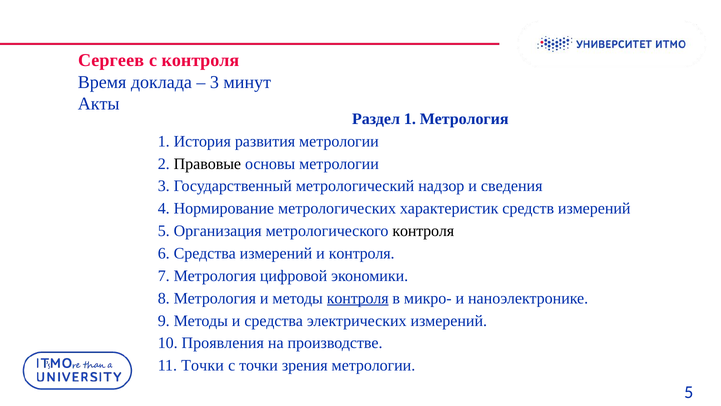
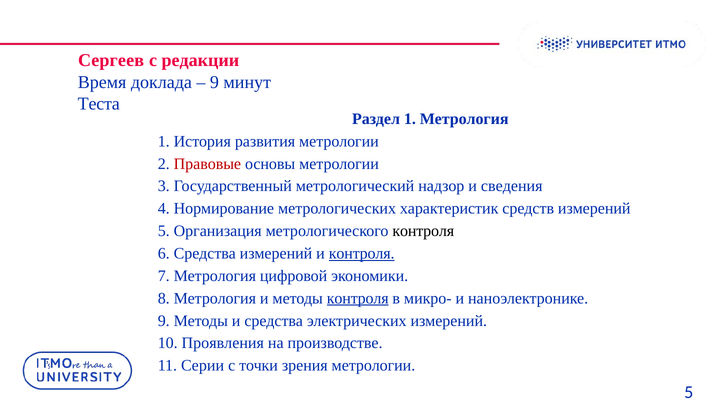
с контроля: контроля -> редакции
3 at (214, 82): 3 -> 9
Акты: Акты -> Теста
Правовые colour: black -> red
контроля at (362, 253) underline: none -> present
11 Точки: Точки -> Серии
